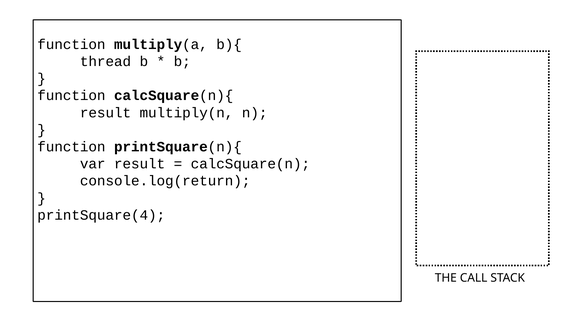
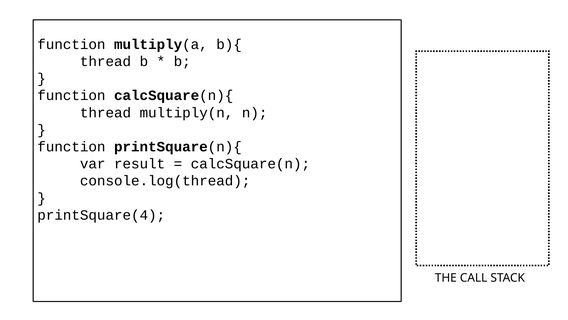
result at (106, 112): result -> thread
console.log(return: console.log(return -> console.log(thread
